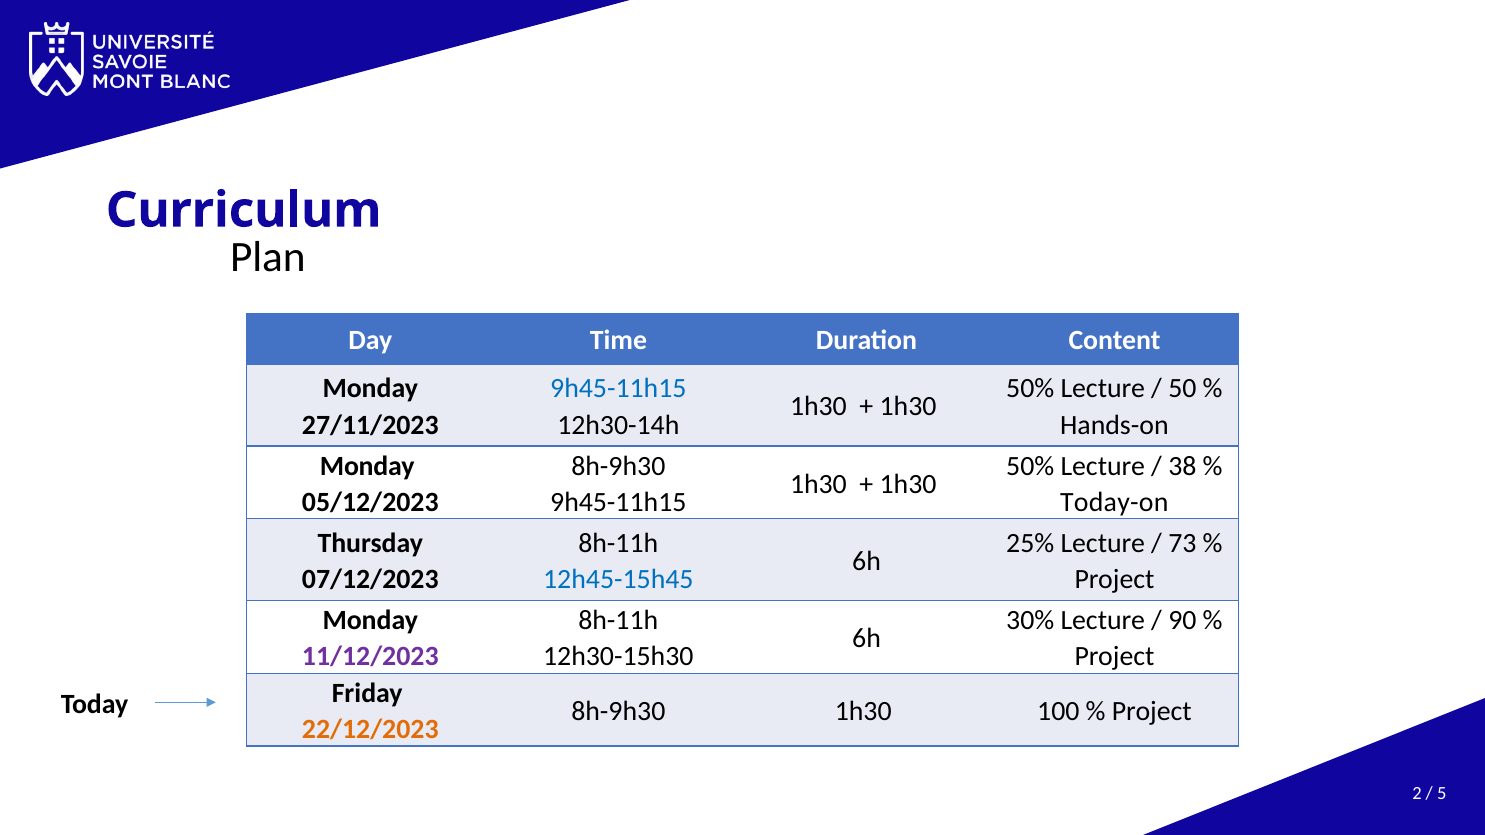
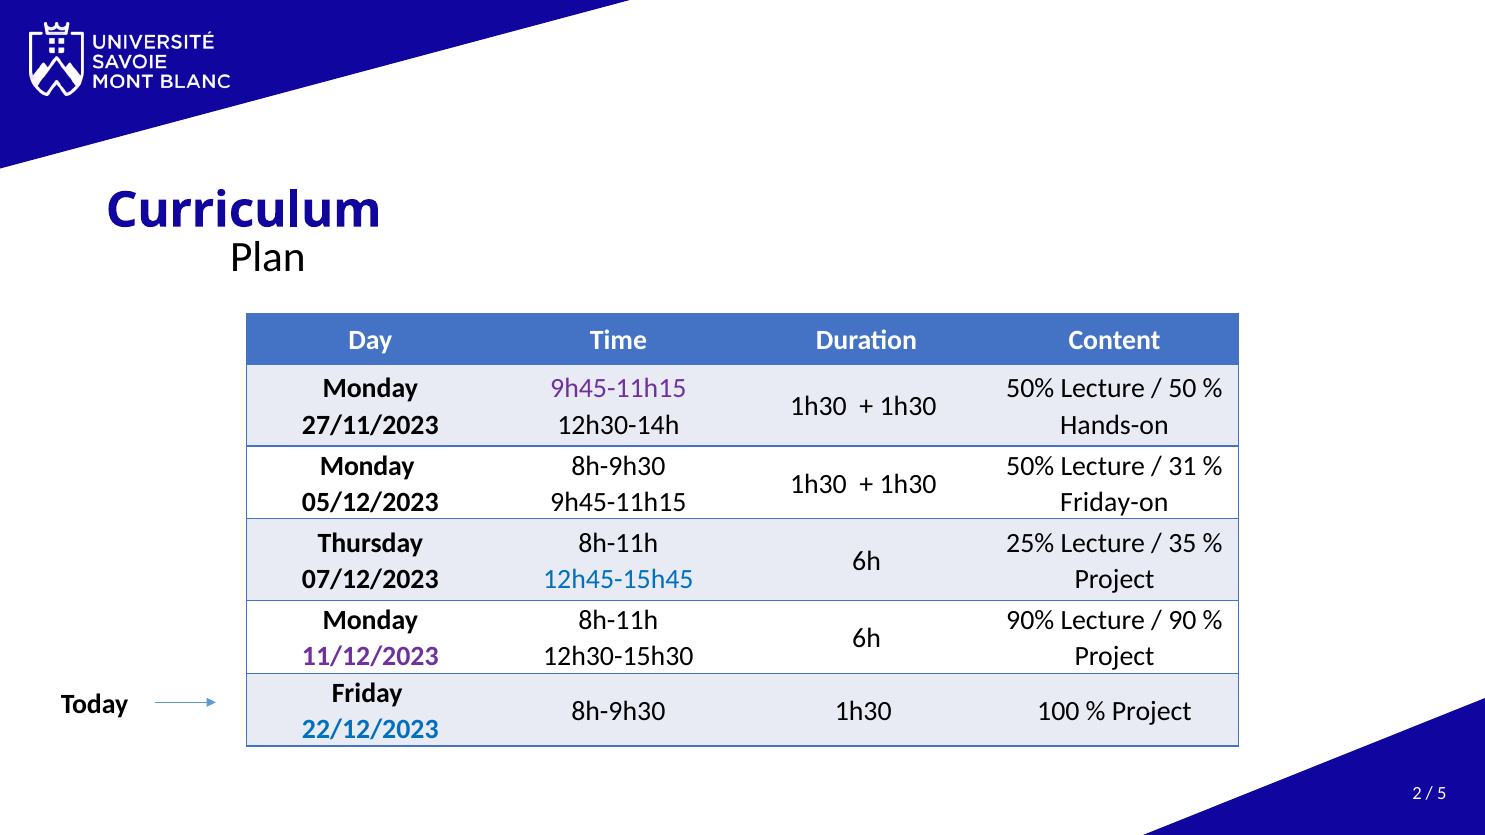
9h45-11h15 at (618, 389) colour: blue -> purple
38: 38 -> 31
Today-on: Today-on -> Friday-on
73: 73 -> 35
30%: 30% -> 90%
22/12/2023 colour: orange -> blue
